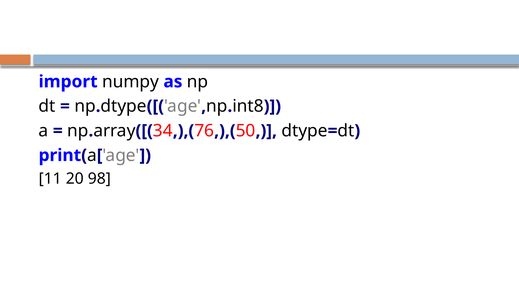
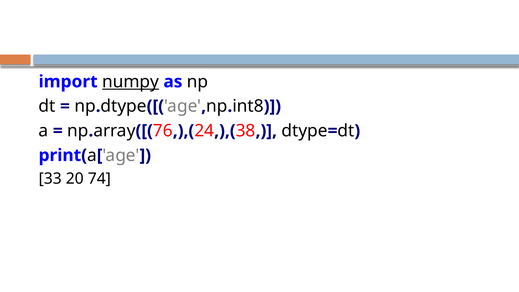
numpy underline: none -> present
34: 34 -> 76
76: 76 -> 24
50: 50 -> 38
11: 11 -> 33
98: 98 -> 74
